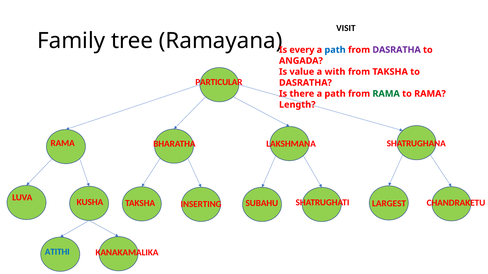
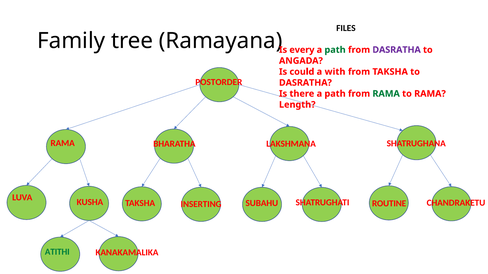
VISIT: VISIT -> FILES
path at (335, 50) colour: blue -> green
value: value -> could
PARTICULAR: PARTICULAR -> POSTORDER
LARGEST: LARGEST -> ROUTINE
ATITHI colour: blue -> green
